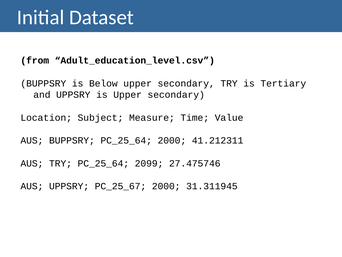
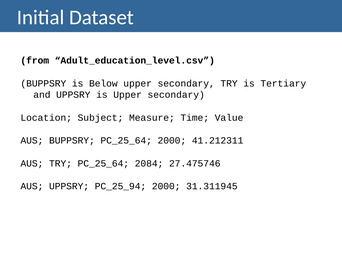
2099: 2099 -> 2084
PC_25_67: PC_25_67 -> PC_25_94
